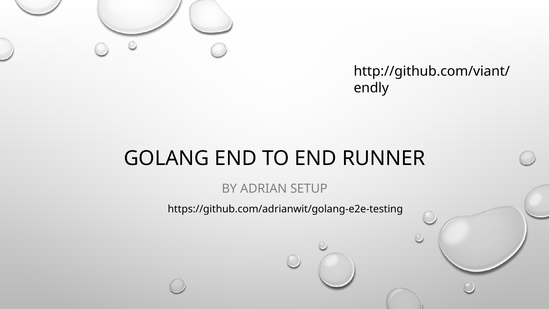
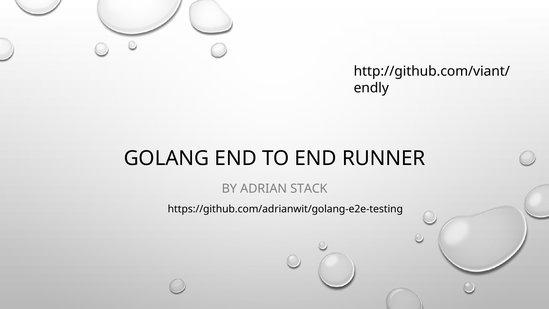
SETUP: SETUP -> STACK
